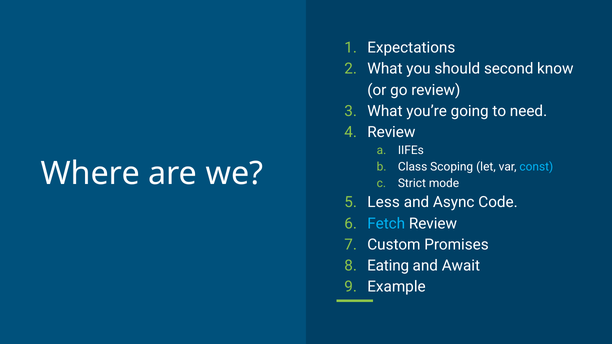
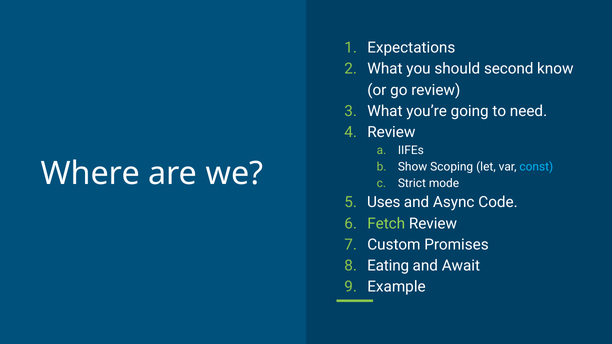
Class: Class -> Show
Less: Less -> Uses
Fetch colour: light blue -> light green
